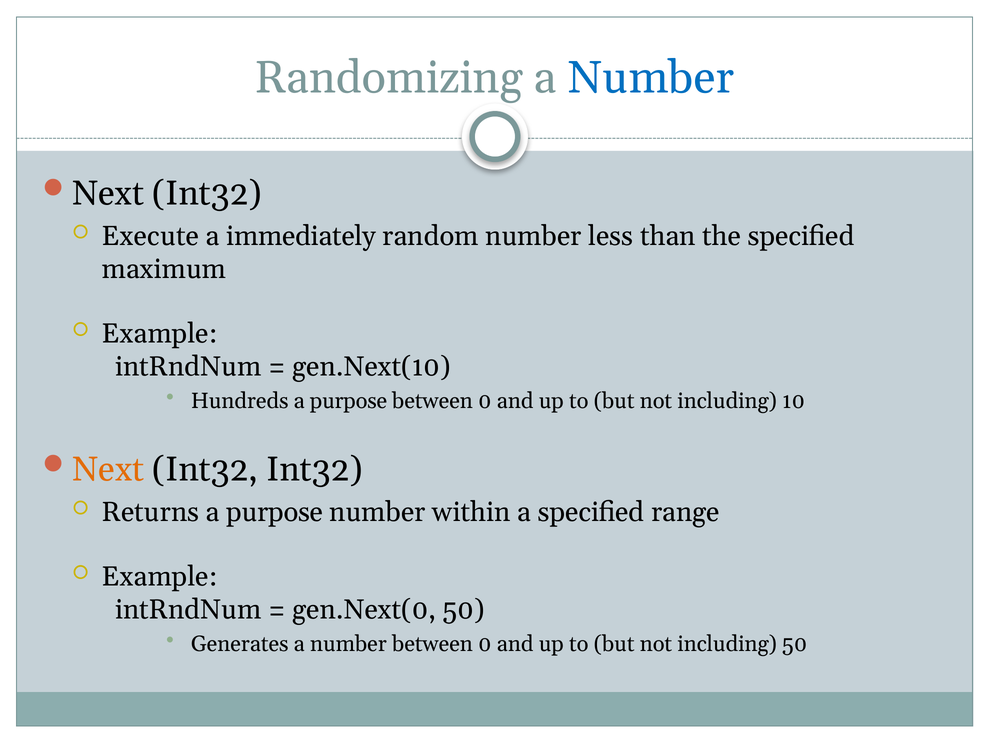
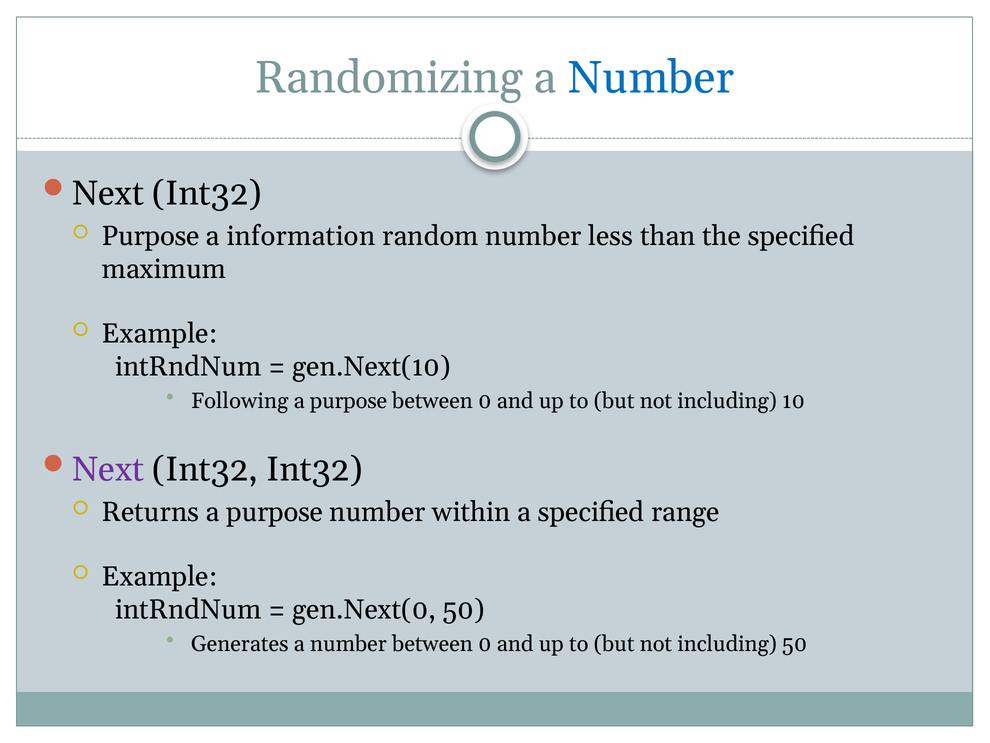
Execute at (150, 236): Execute -> Purpose
immediately: immediately -> information
Hundreds: Hundreds -> Following
Next at (108, 469) colour: orange -> purple
